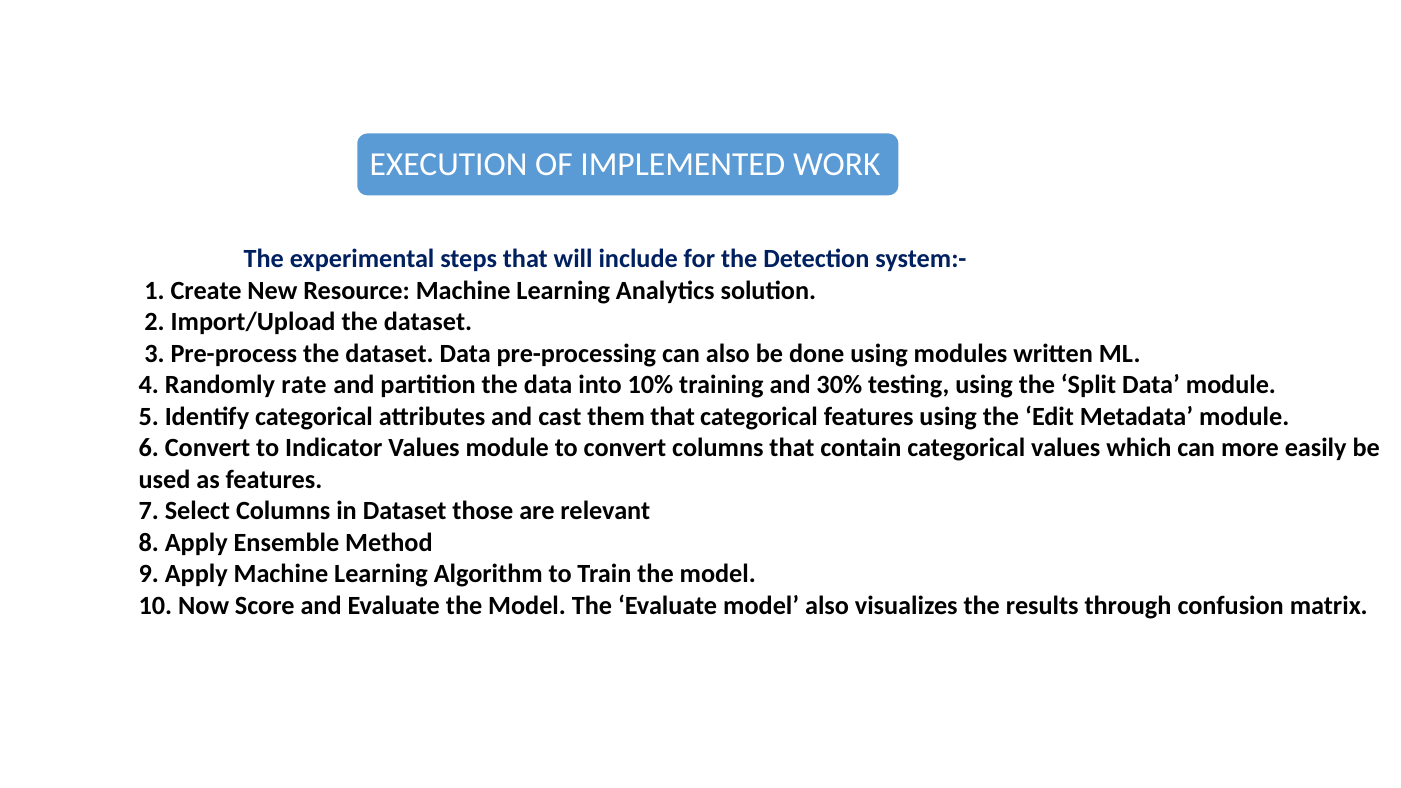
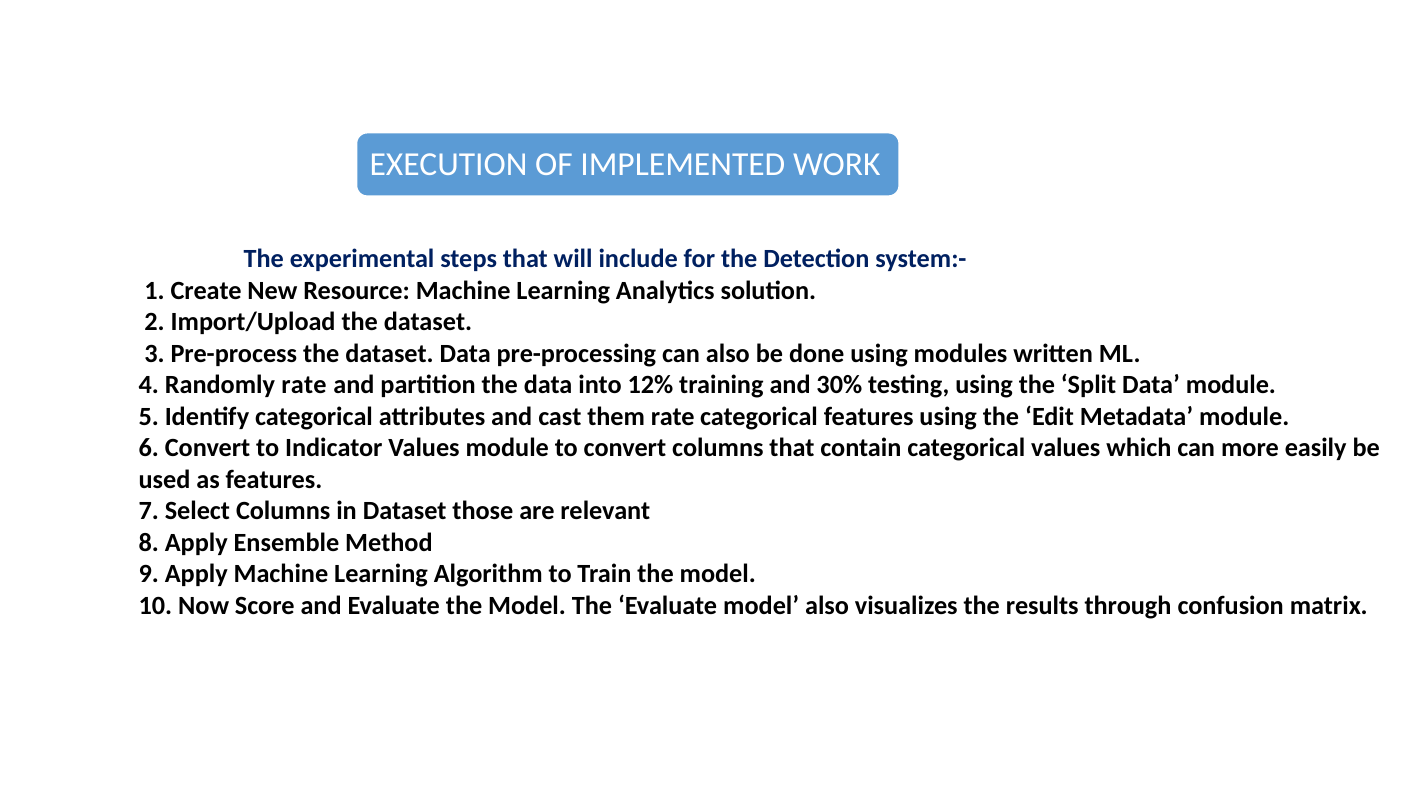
10%: 10% -> 12%
them that: that -> rate
